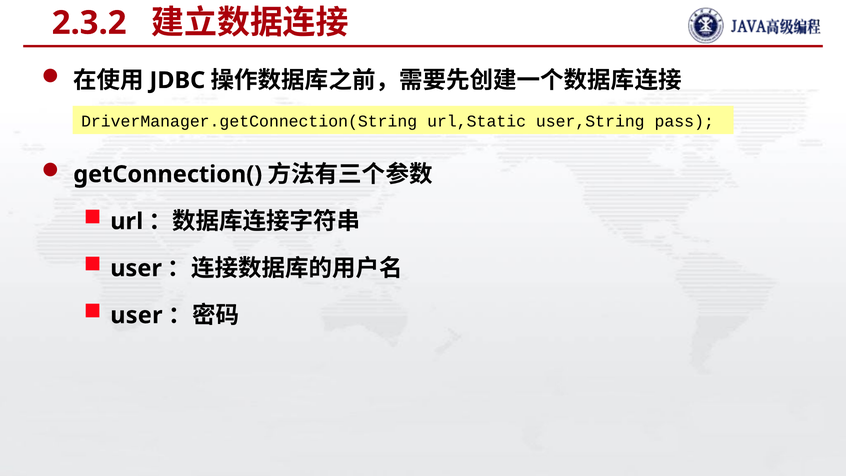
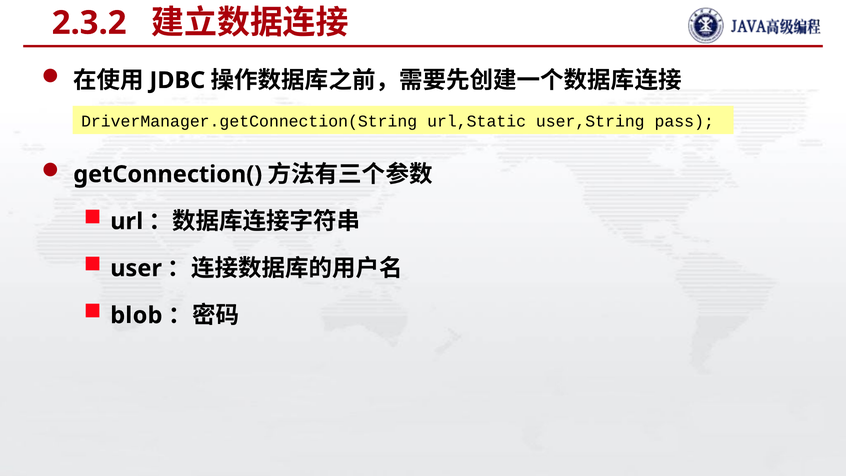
user at (136, 315): user -> blob
